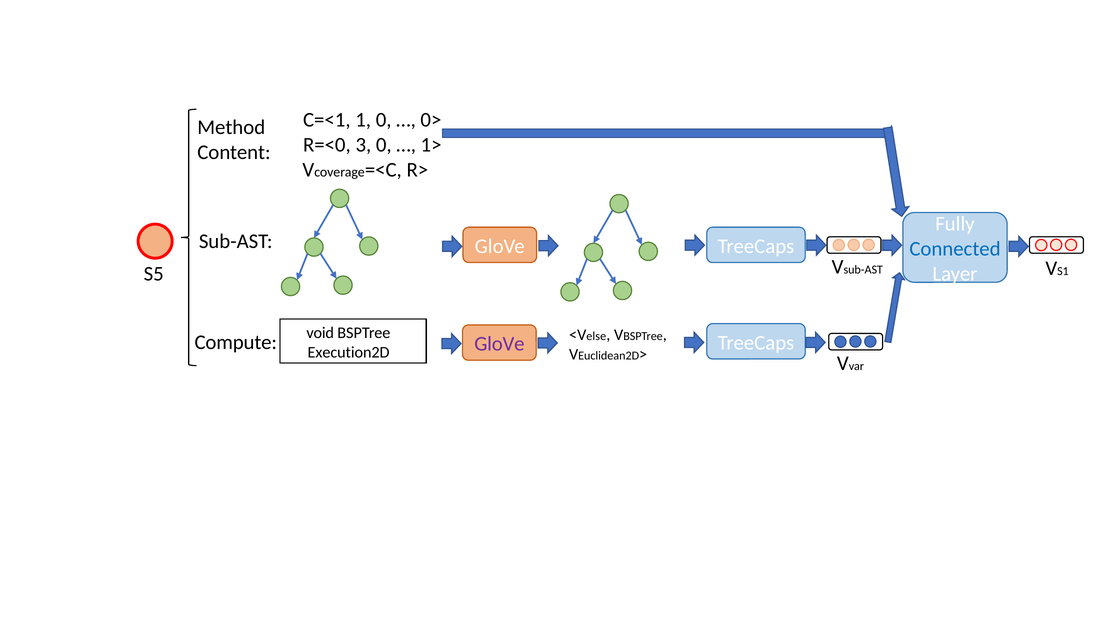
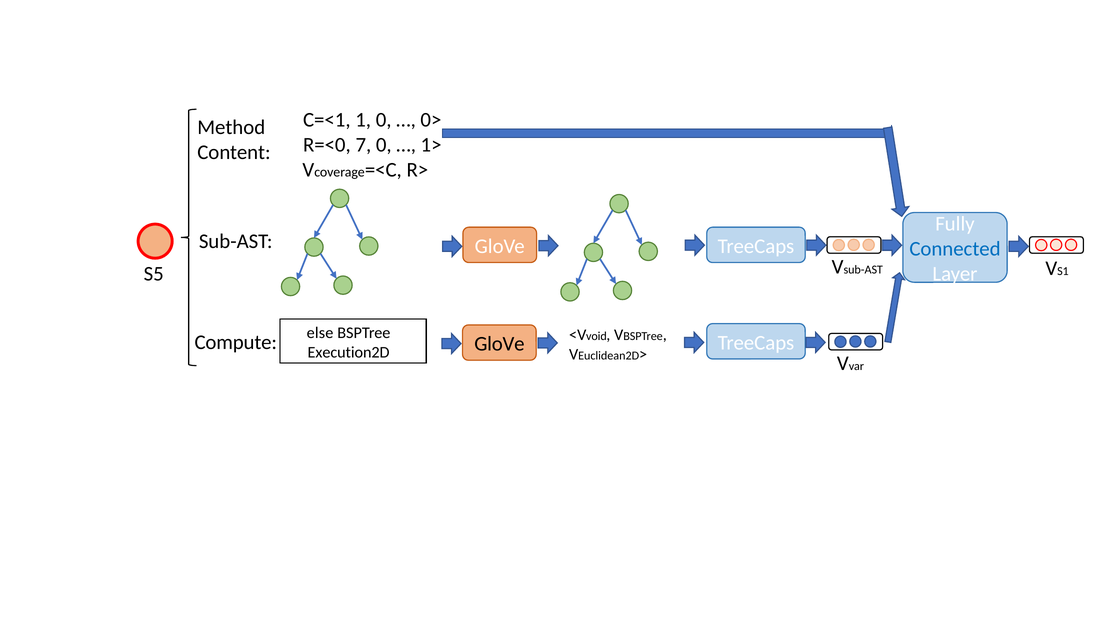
3: 3 -> 7
void: void -> else
else: else -> void
GloVe at (499, 344) colour: purple -> black
